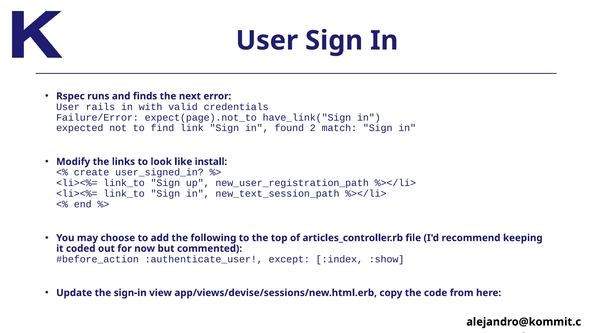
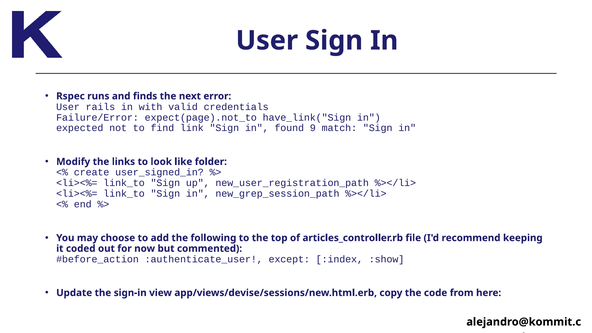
2: 2 -> 9
install: install -> folder
new_text_session_path: new_text_session_path -> new_grep_session_path
